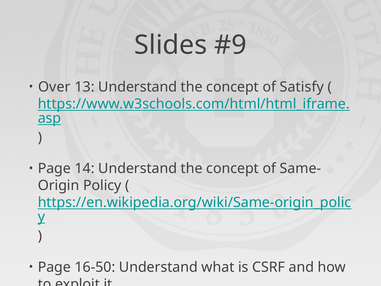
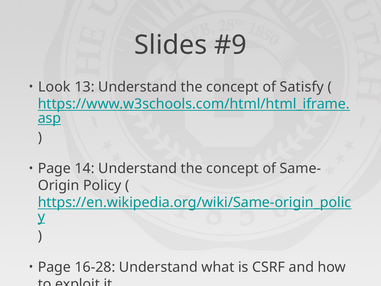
Over: Over -> Look
16-50: 16-50 -> 16-28
